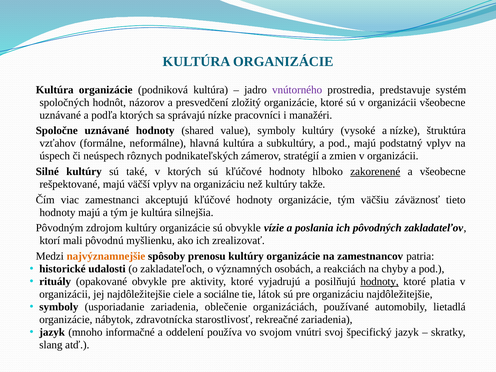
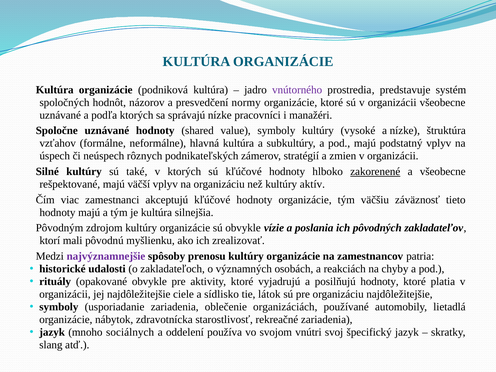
zložitý: zložitý -> normy
takže: takže -> aktív
najvýznamnejšie colour: orange -> purple
hodnoty at (380, 281) underline: present -> none
sociálne: sociálne -> sídlisko
informačné: informačné -> sociálnych
